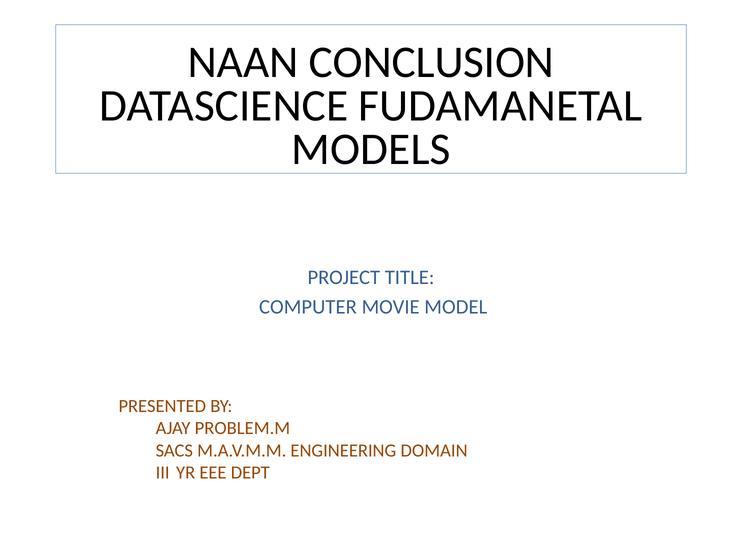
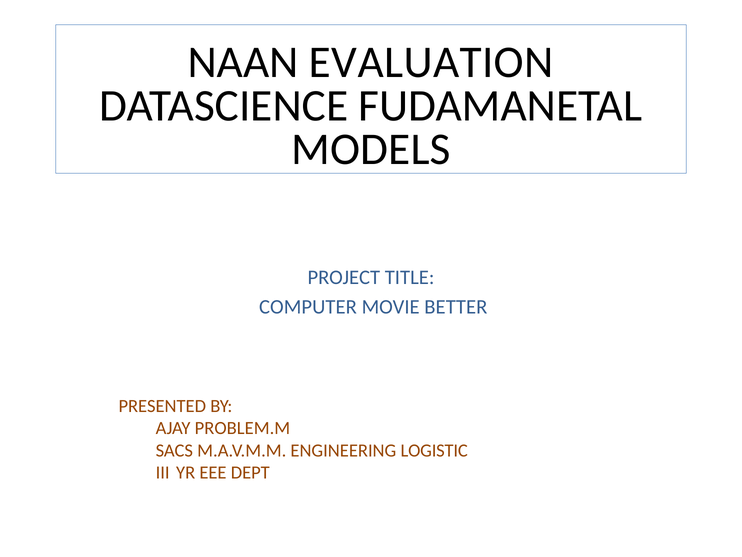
CONCLUSION: CONCLUSION -> EVALUATION
MODEL: MODEL -> BETTER
DOMAIN: DOMAIN -> LOGISTIC
